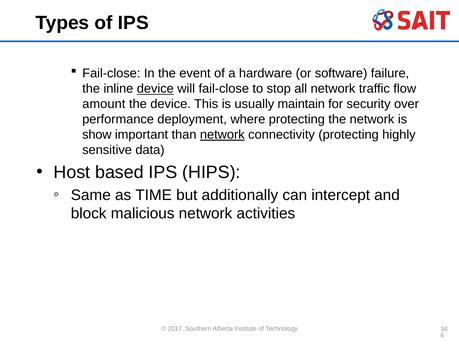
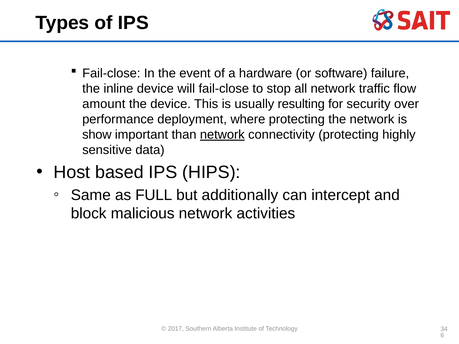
device at (155, 89) underline: present -> none
maintain: maintain -> resulting
TIME: TIME -> FULL
